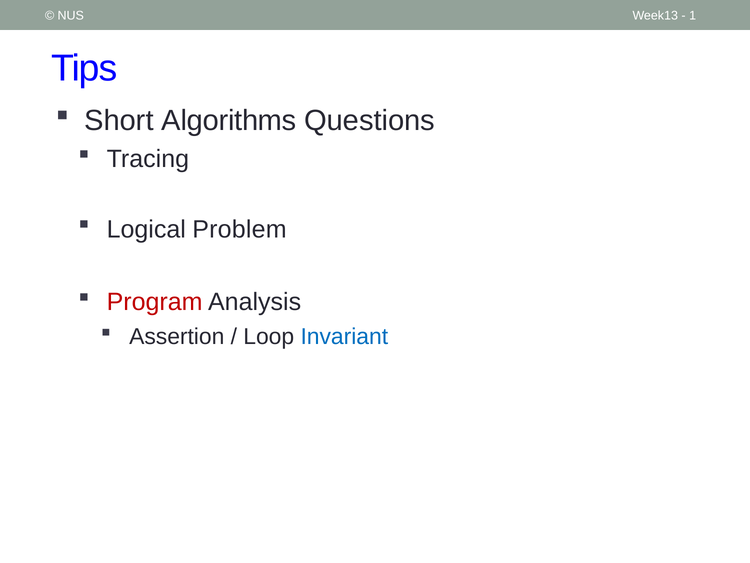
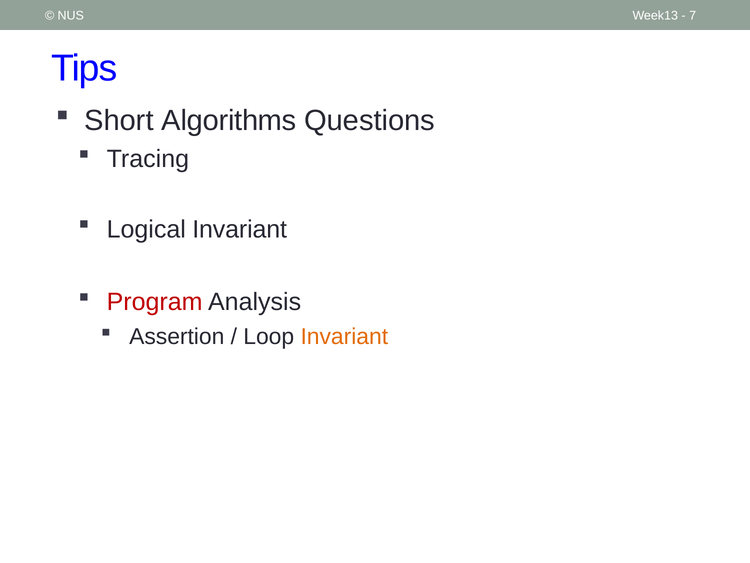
1: 1 -> 7
Logical Problem: Problem -> Invariant
Invariant at (344, 336) colour: blue -> orange
